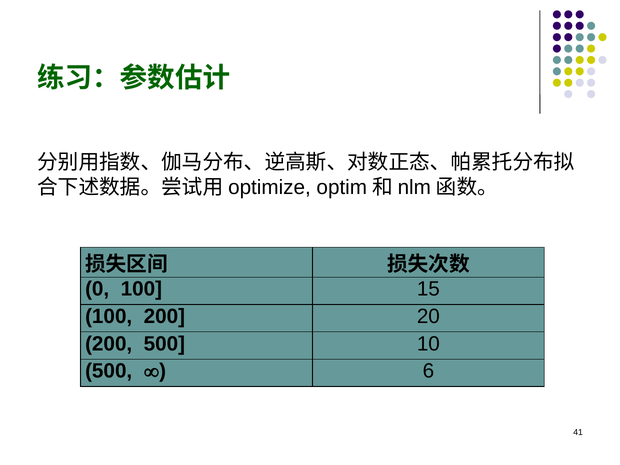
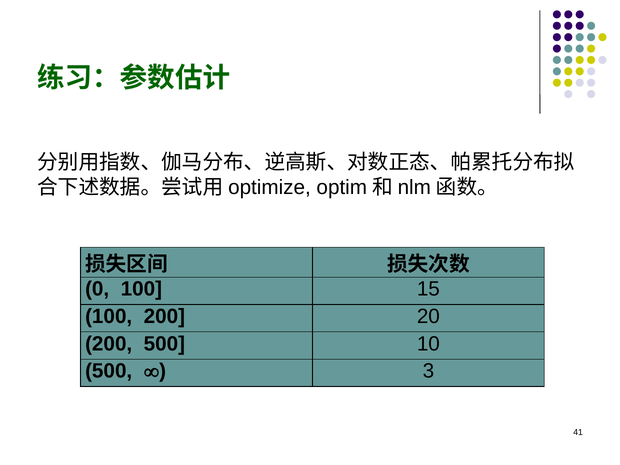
6: 6 -> 3
